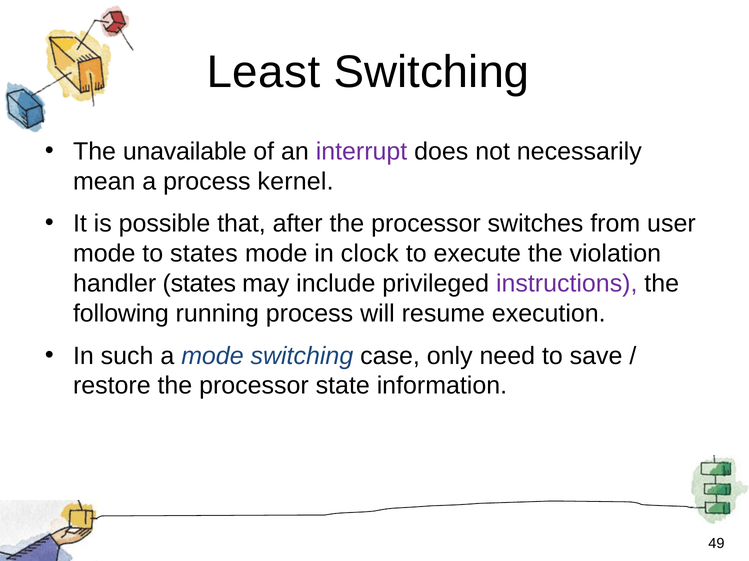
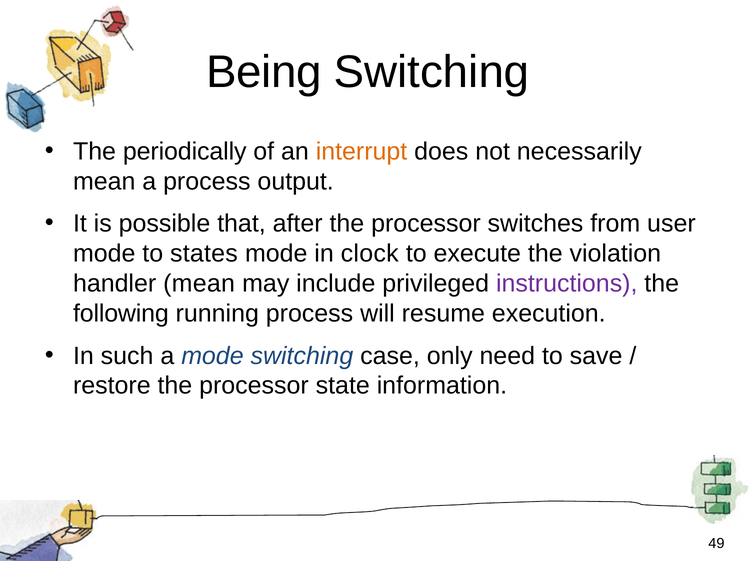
Least: Least -> Being
unavailable: unavailable -> periodically
interrupt colour: purple -> orange
kernel: kernel -> output
handler states: states -> mean
